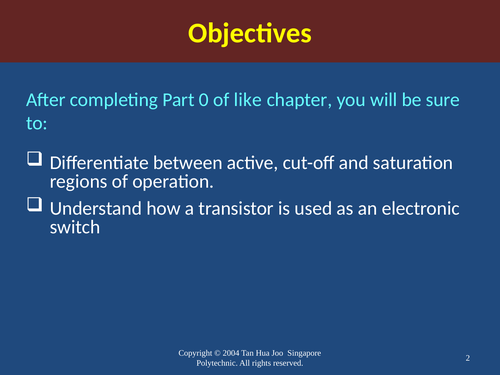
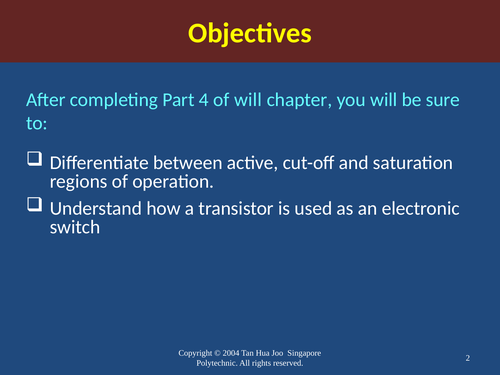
0: 0 -> 4
of like: like -> will
